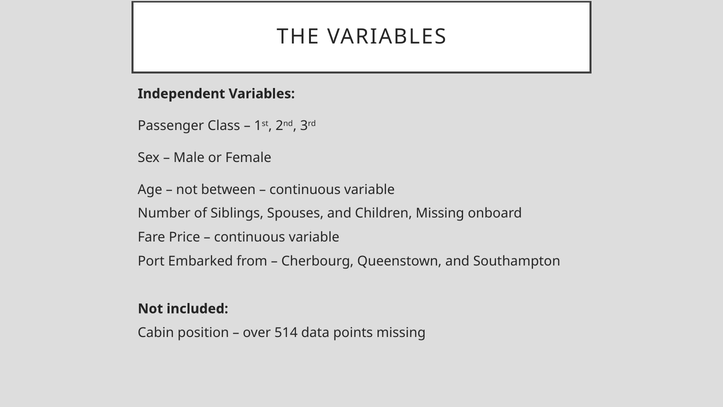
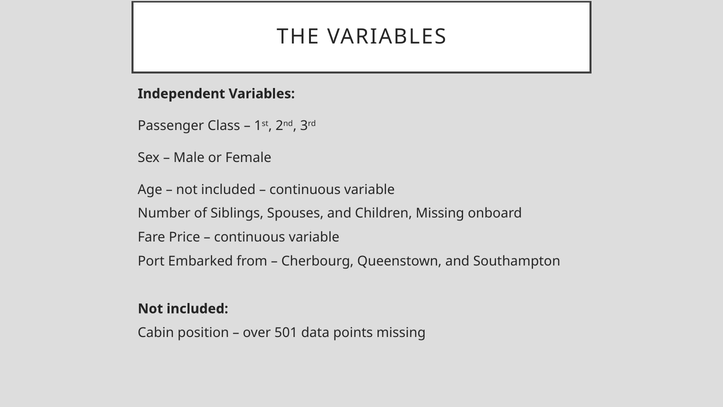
between at (228, 190): between -> included
514: 514 -> 501
